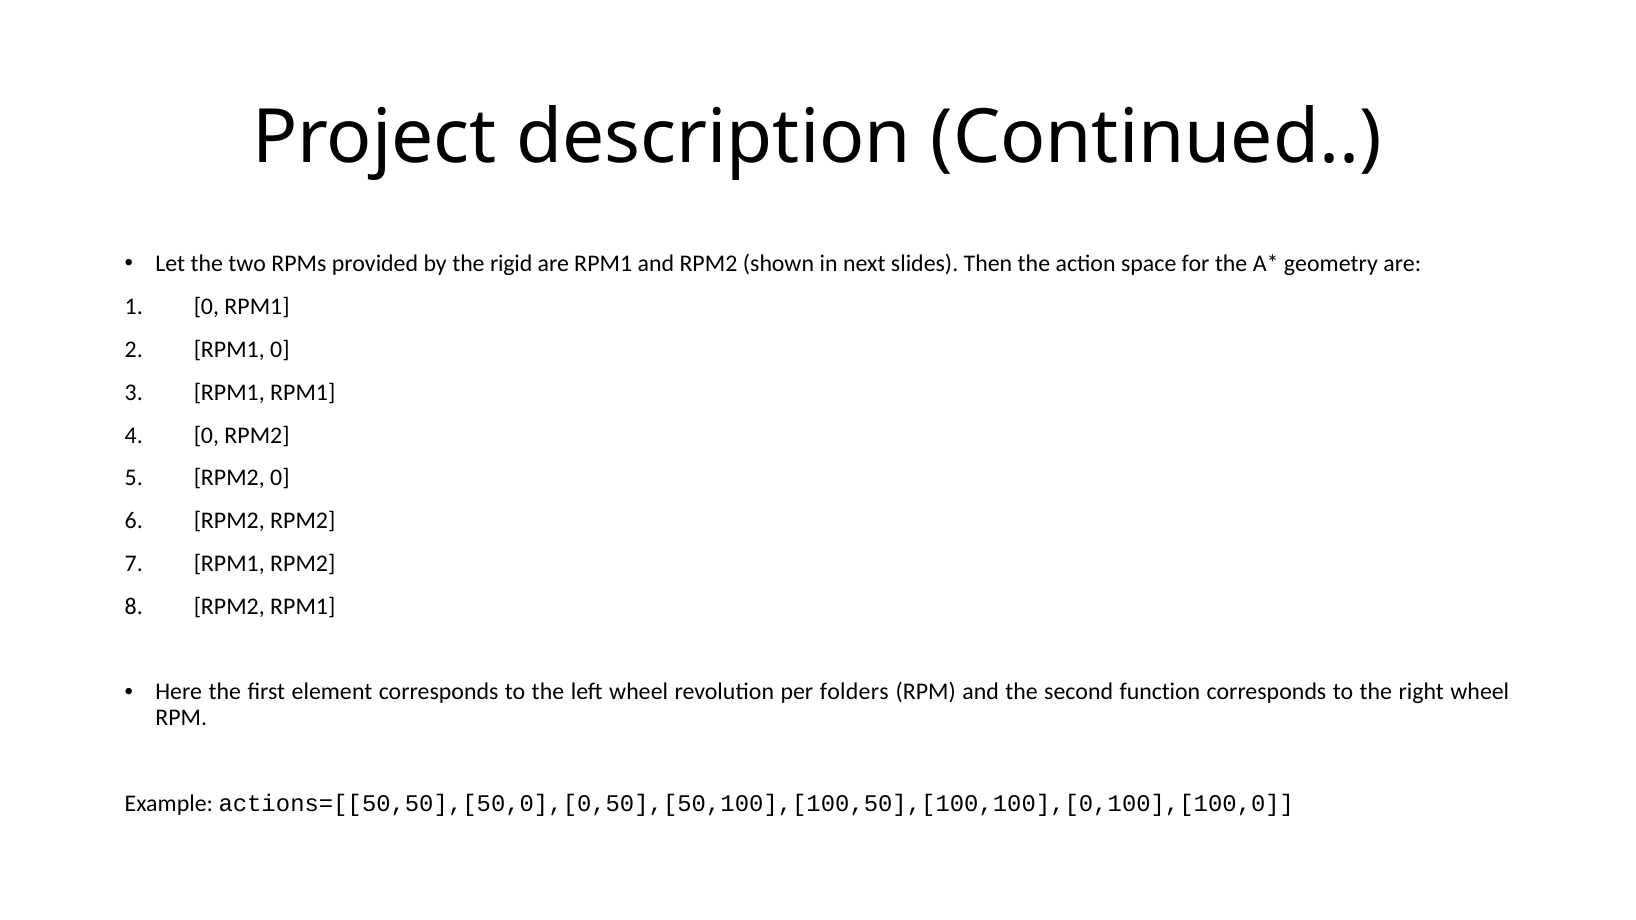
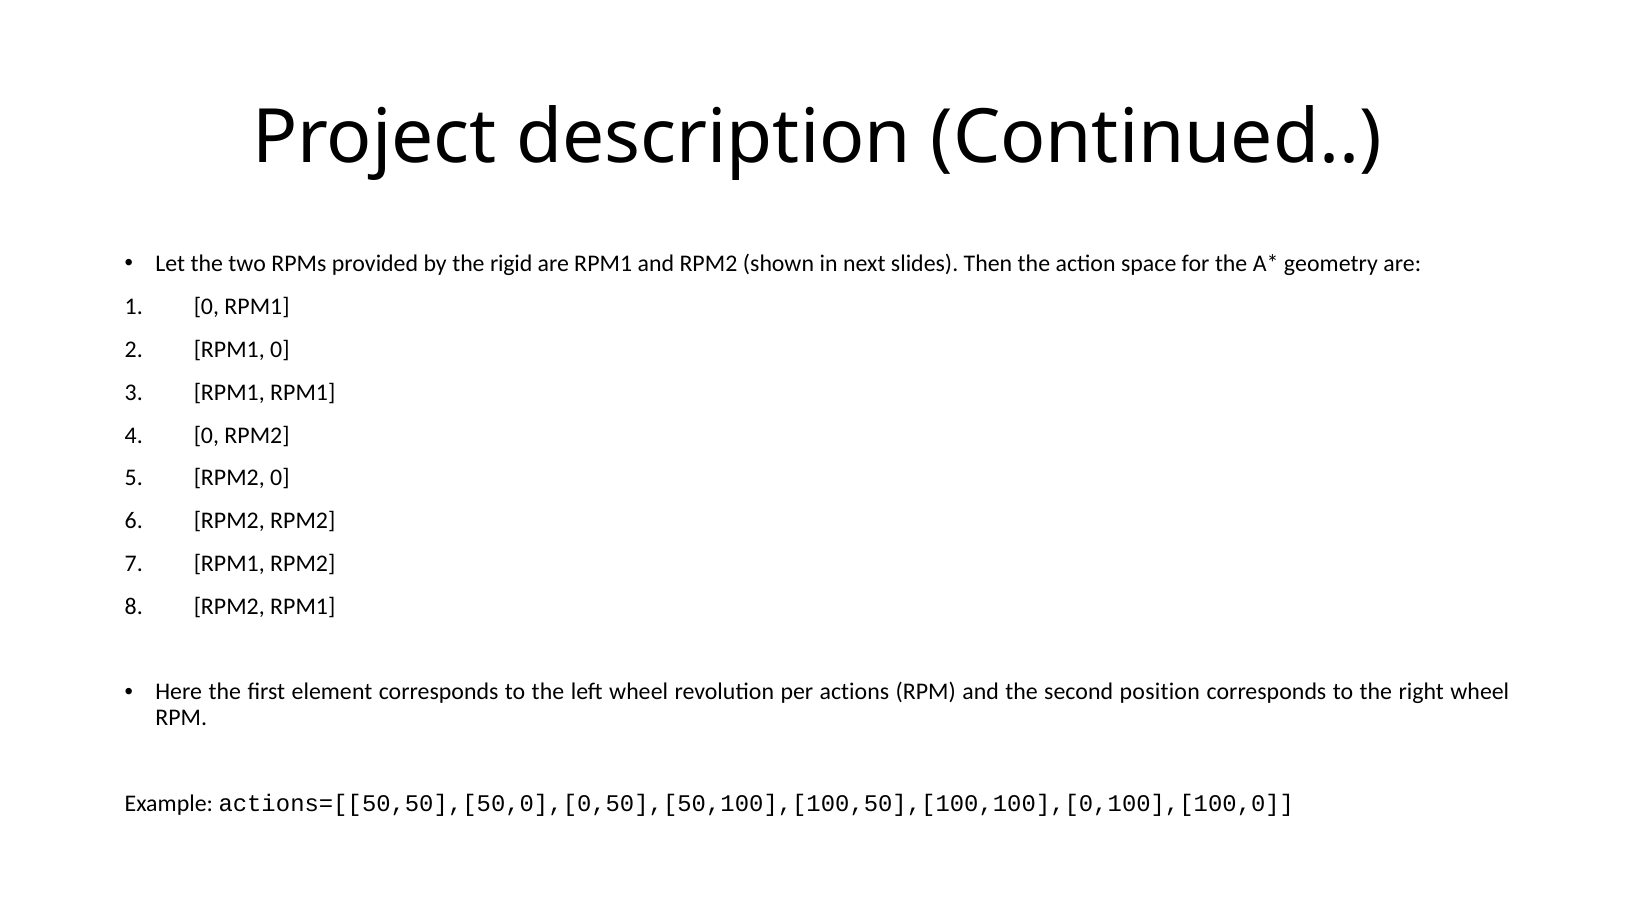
folders: folders -> actions
function: function -> position
